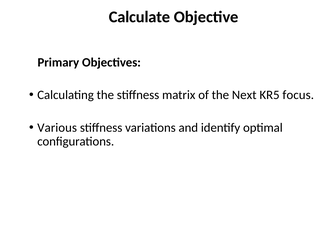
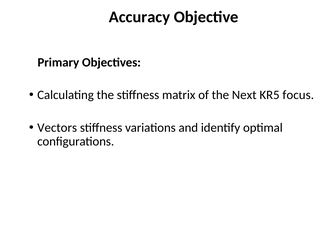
Calculate: Calculate -> Accuracy
Various: Various -> Vectors
